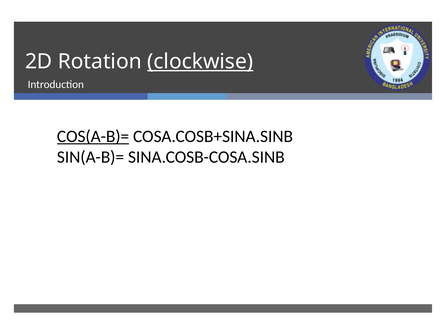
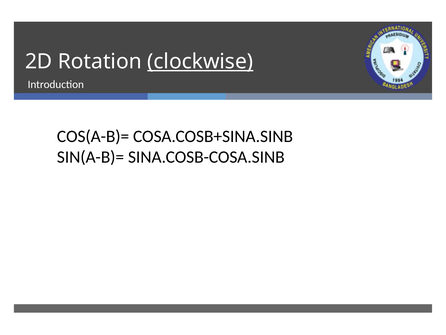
COS(A-B)= underline: present -> none
